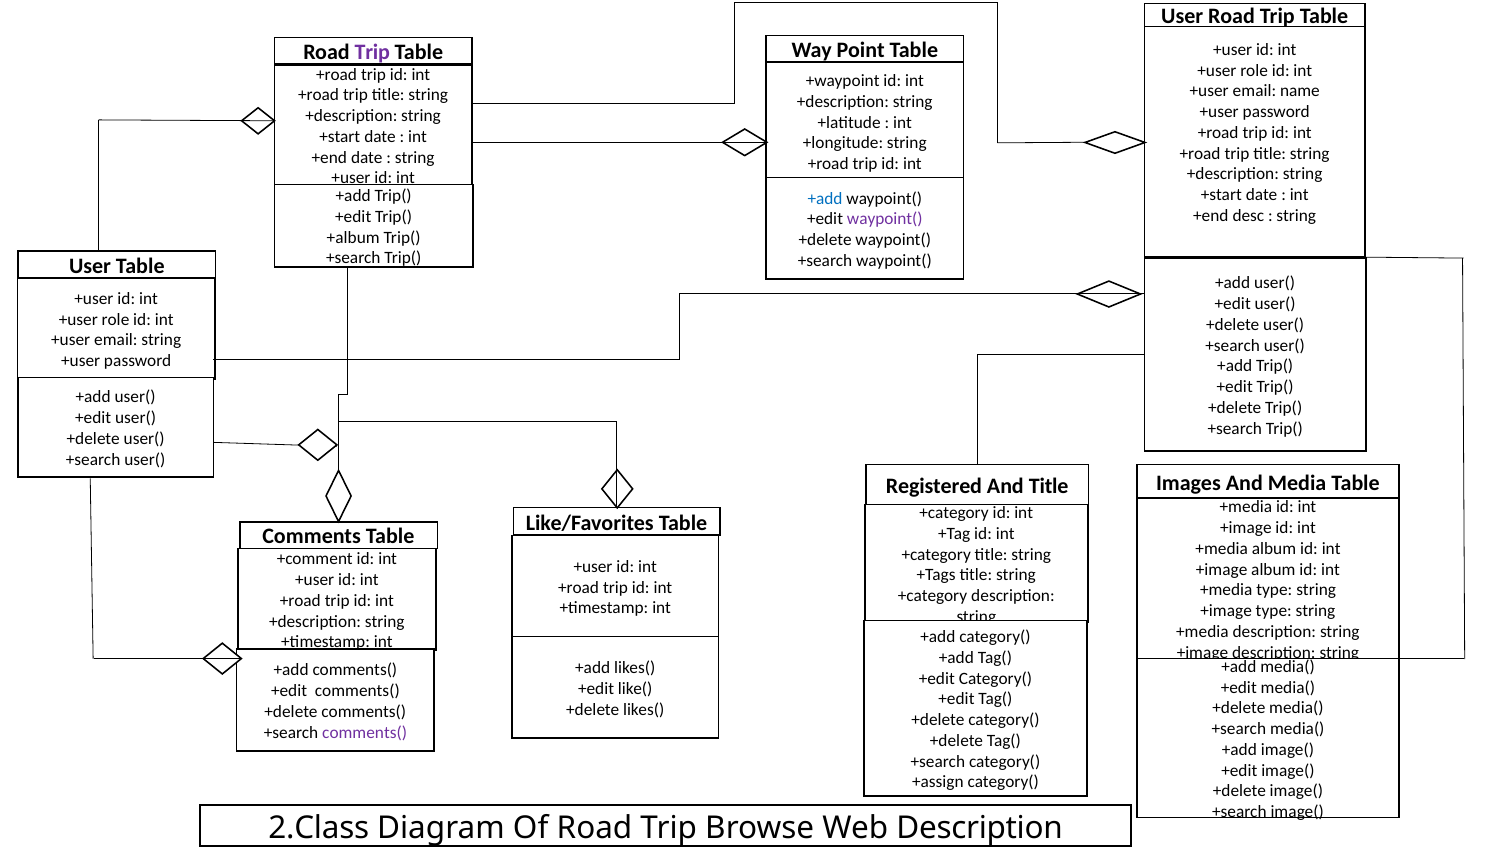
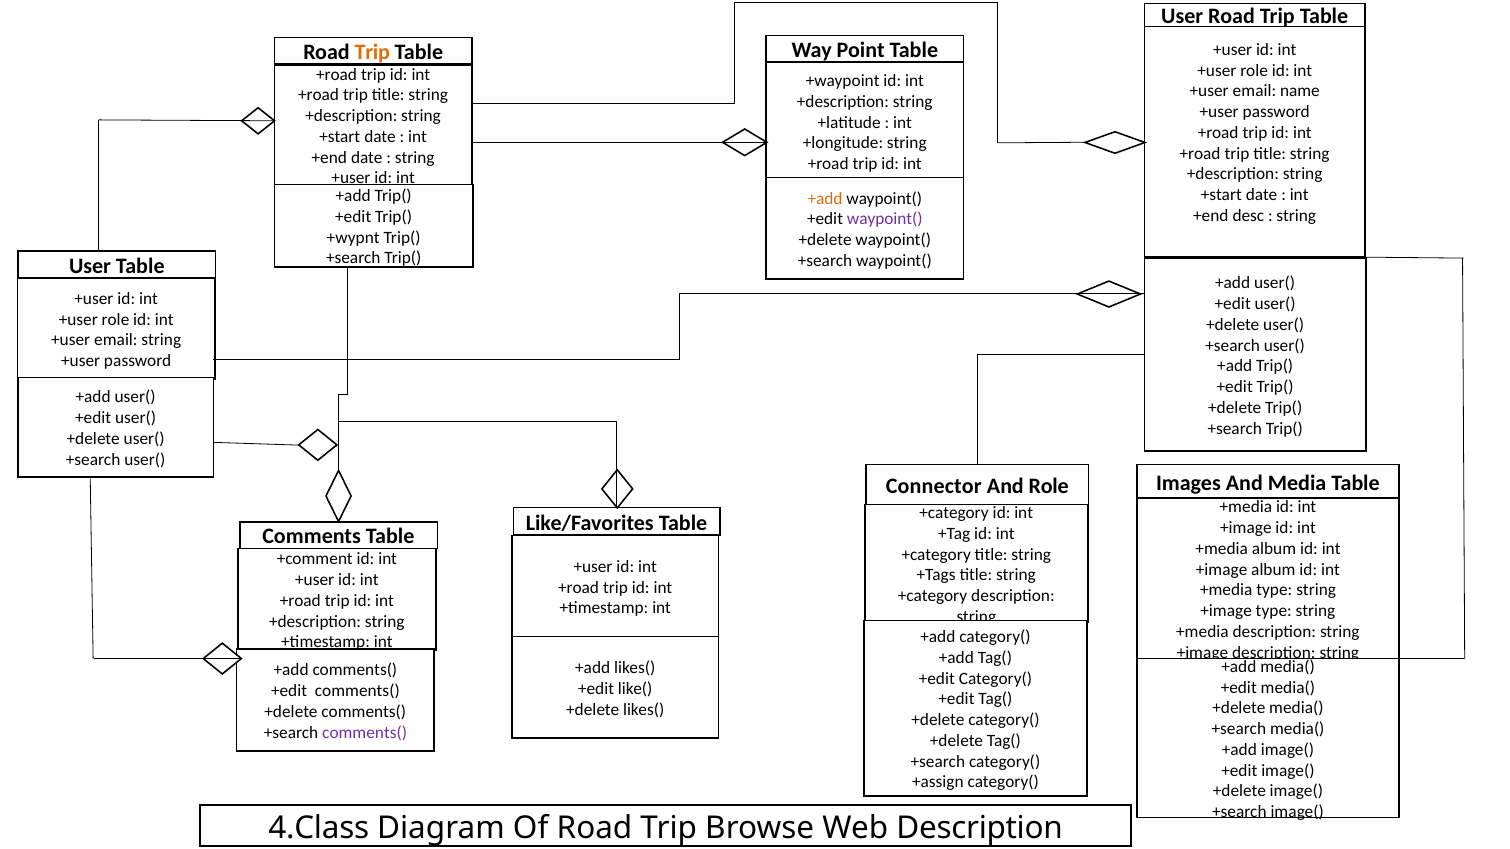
Trip at (372, 52) colour: purple -> orange
+add at (825, 198) colour: blue -> orange
+album: +album -> +wypnt
Registered: Registered -> Connector
And Title: Title -> Role
2.Class: 2.Class -> 4.Class
